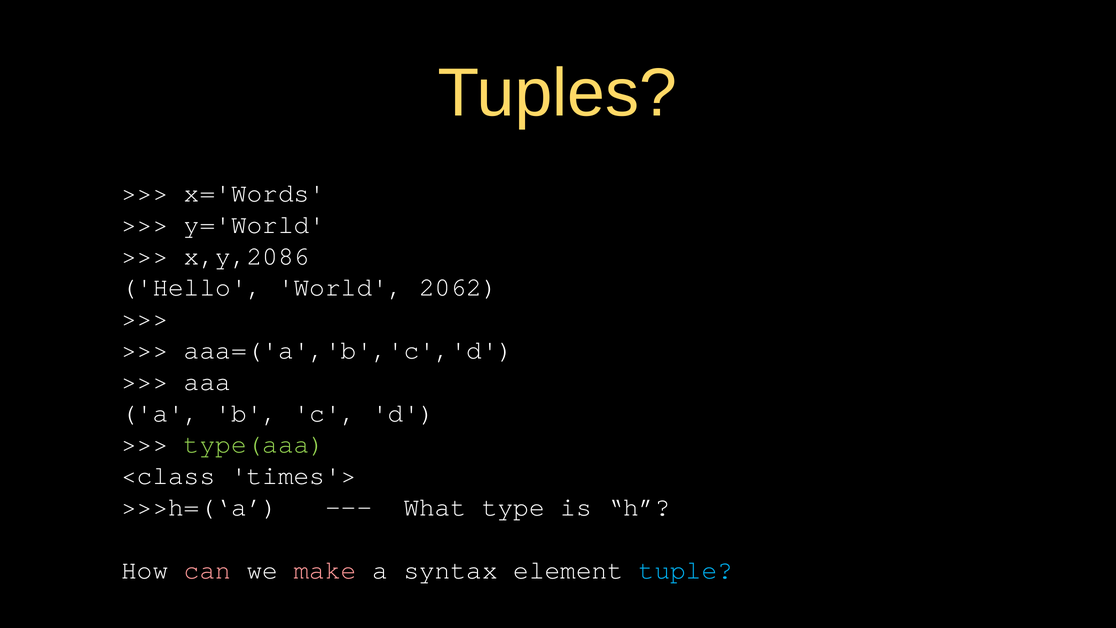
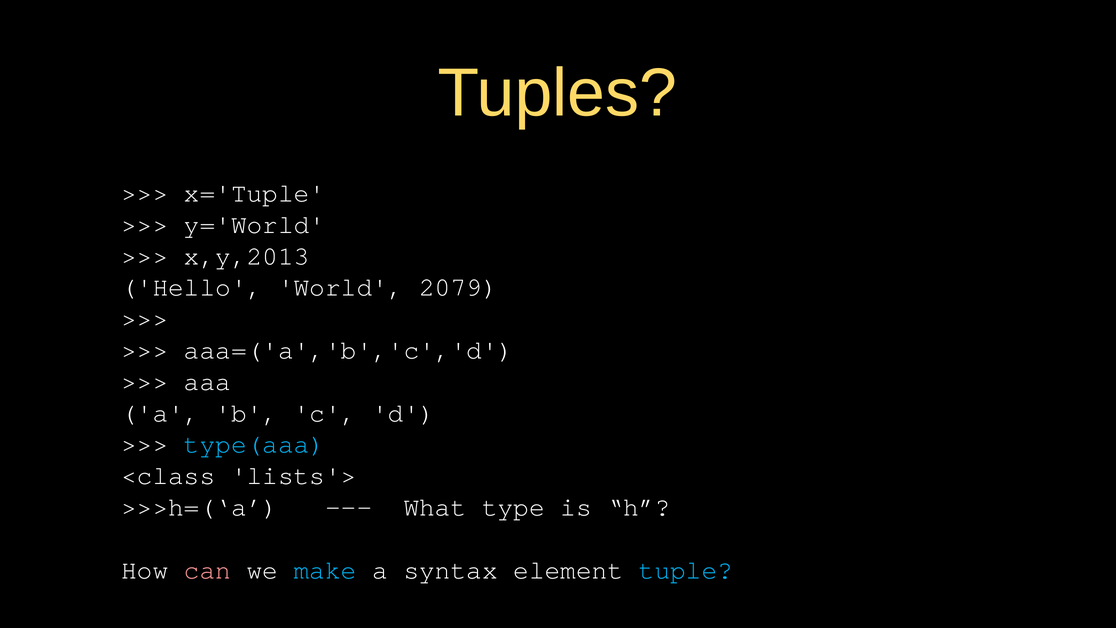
x='Words: x='Words -> x='Tuple
x,y,2086: x,y,2086 -> x,y,2013
2062: 2062 -> 2079
type(aaa colour: light green -> light blue
times'>: times'> -> lists'>
make colour: pink -> light blue
